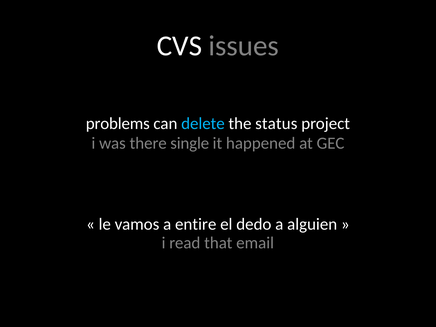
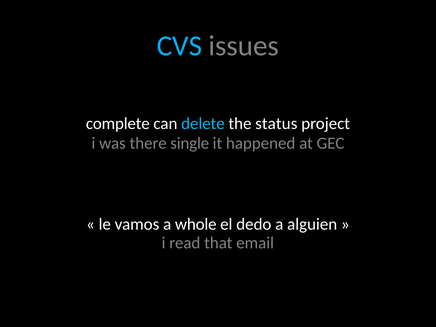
CVS colour: white -> light blue
problems: problems -> complete
entire: entire -> whole
